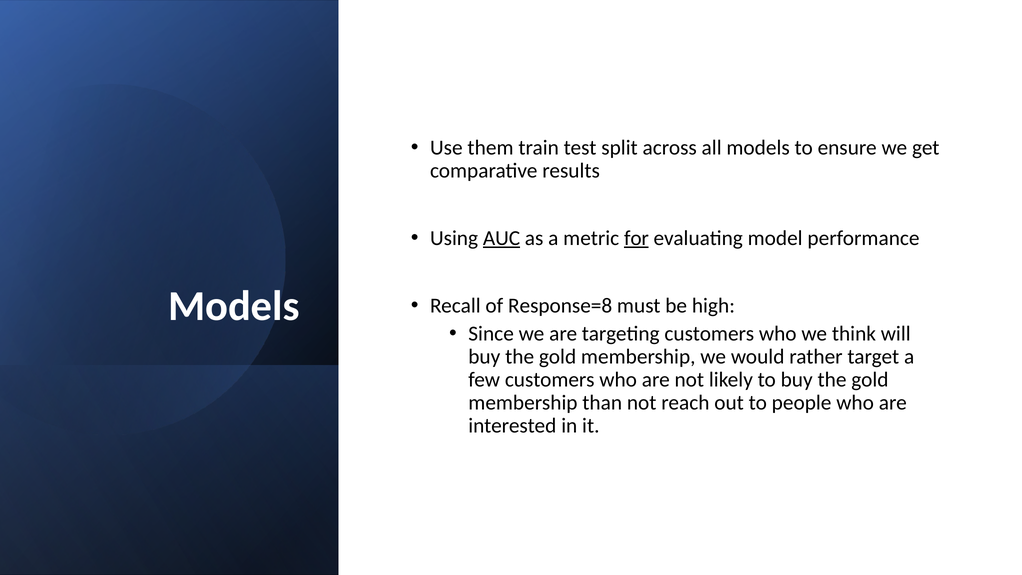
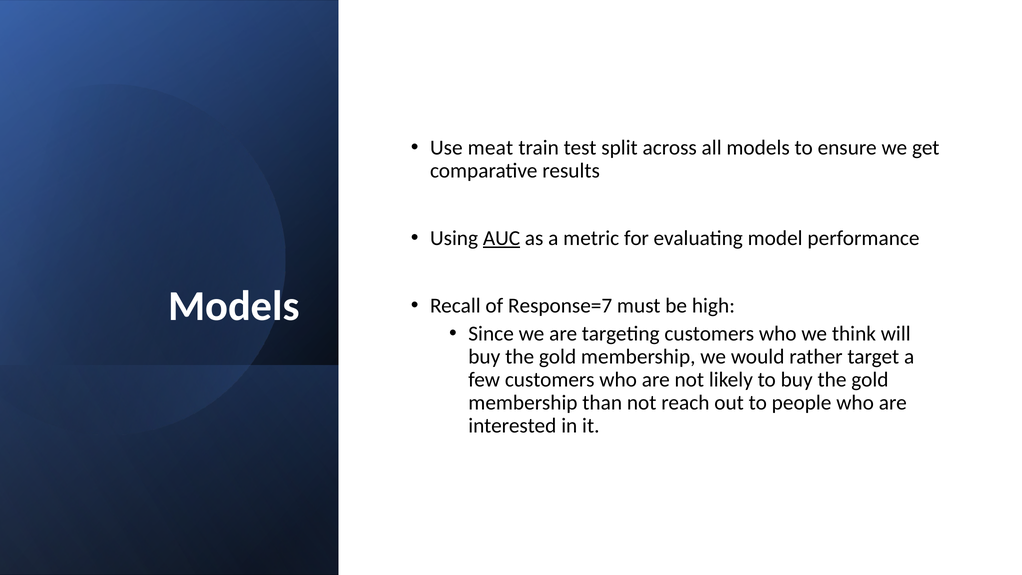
them: them -> meat
for underline: present -> none
Response=8: Response=8 -> Response=7
